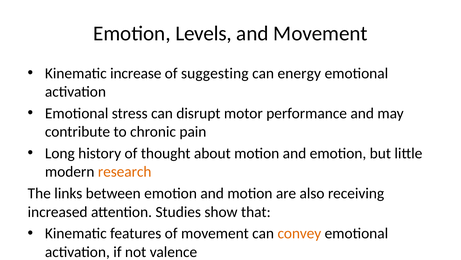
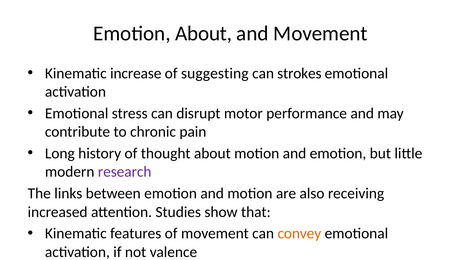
Emotion Levels: Levels -> About
energy: energy -> strokes
research at (125, 171) colour: orange -> purple
